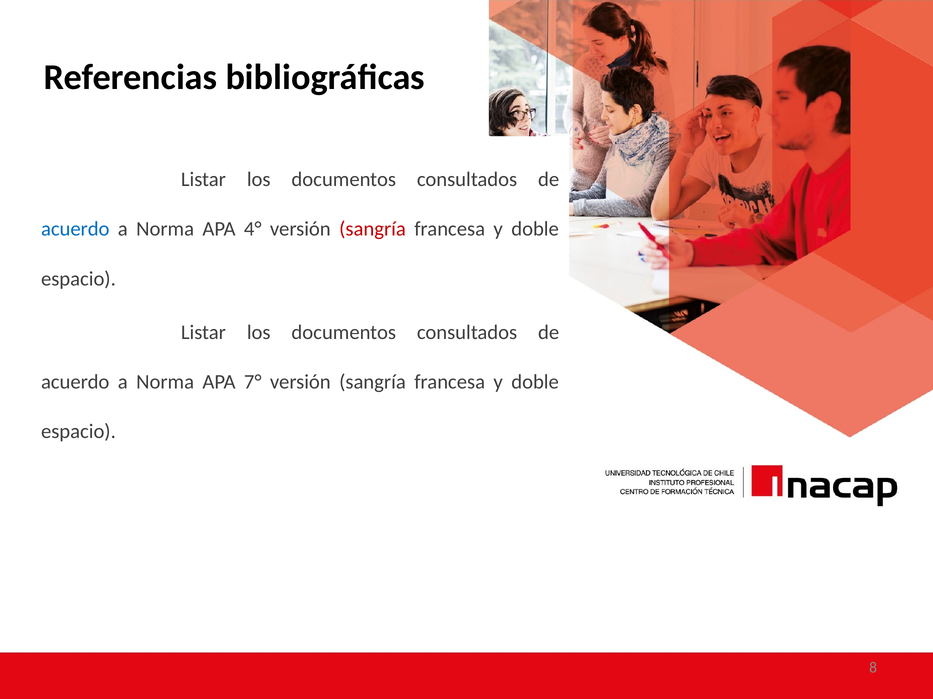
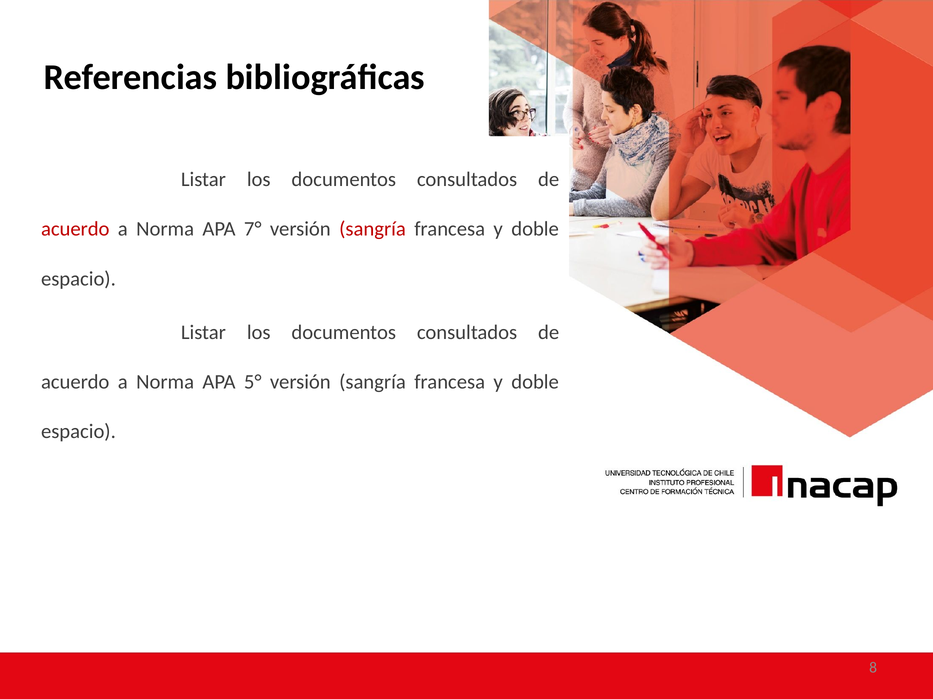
acuerdo at (75, 229) colour: blue -> red
4°: 4° -> 7°
7°: 7° -> 5°
